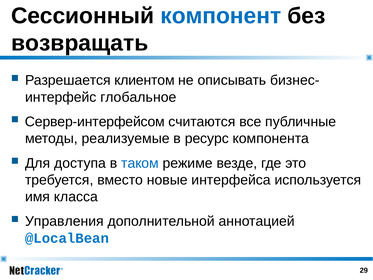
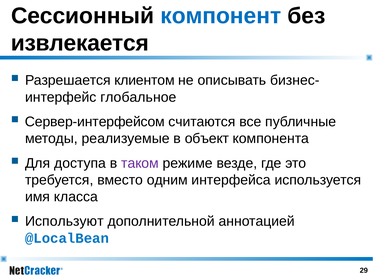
возвращать: возвращать -> извлекается
ресурс: ресурс -> объект
таком colour: blue -> purple
новые: новые -> одним
Управления: Управления -> Используют
